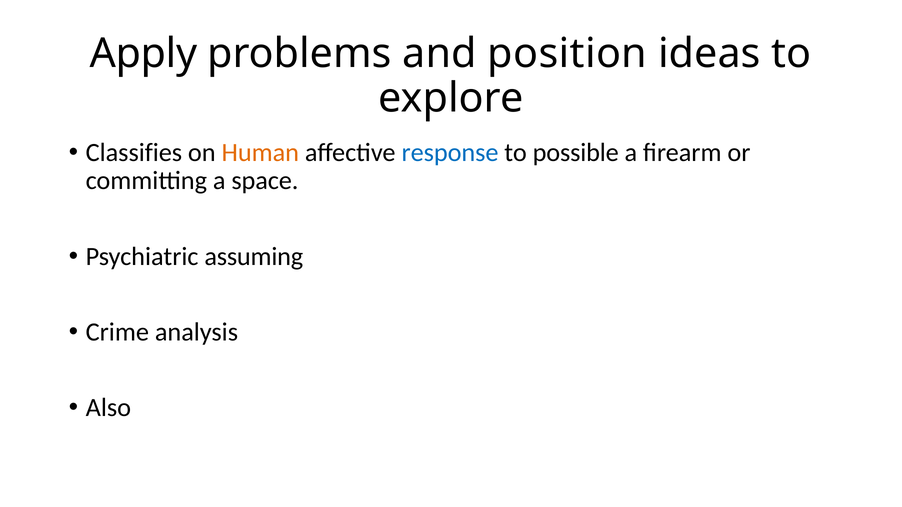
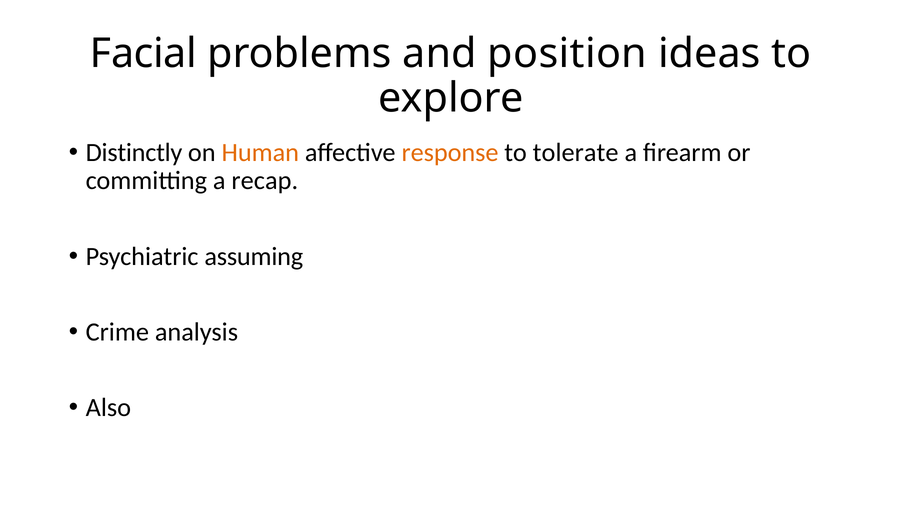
Apply: Apply -> Facial
Classifies: Classifies -> Distinctly
response colour: blue -> orange
possible: possible -> tolerate
space: space -> recap
